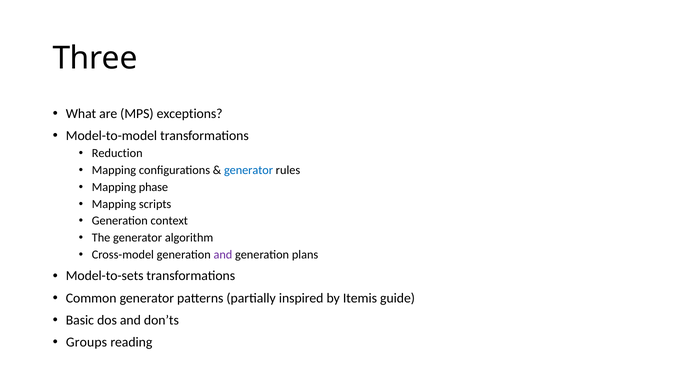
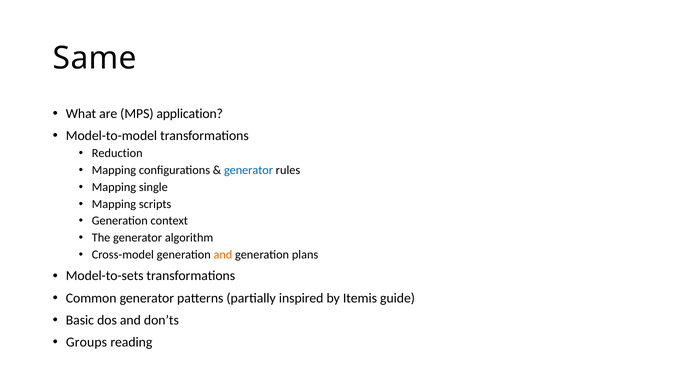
Three: Three -> Same
exceptions: exceptions -> application
phase: phase -> single
and at (223, 255) colour: purple -> orange
